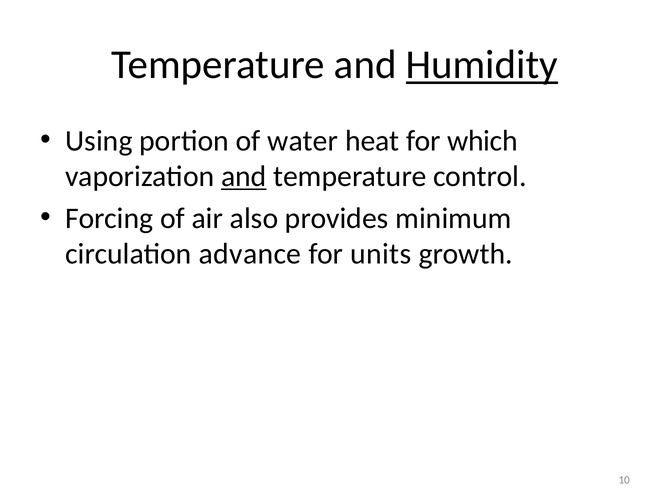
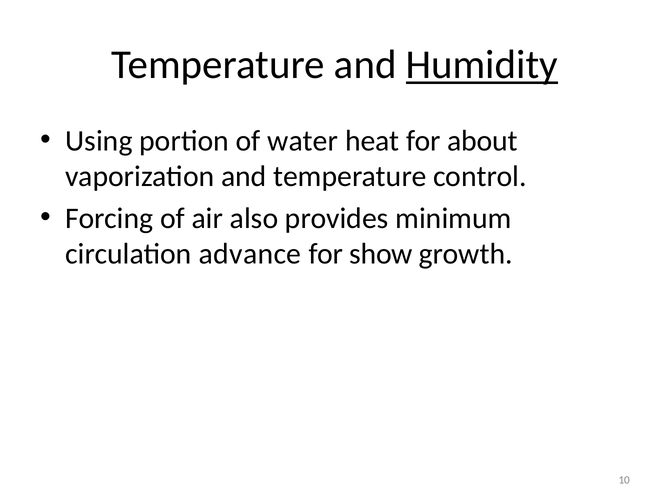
which: which -> about
and at (244, 176) underline: present -> none
units: units -> show
